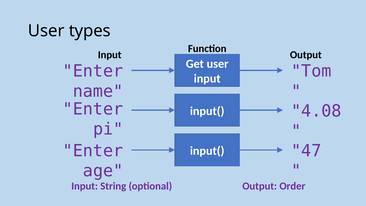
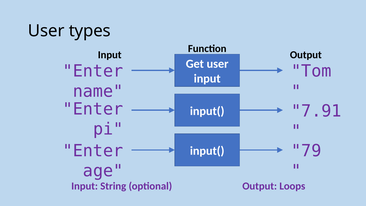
4.08: 4.08 -> 7.91
47: 47 -> 79
Order: Order -> Loops
